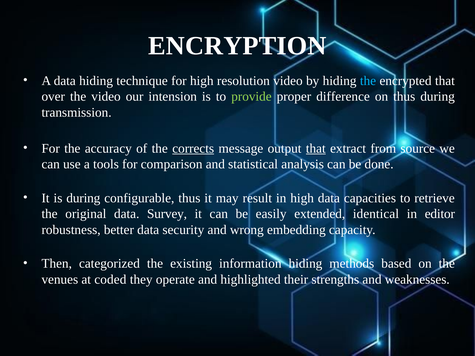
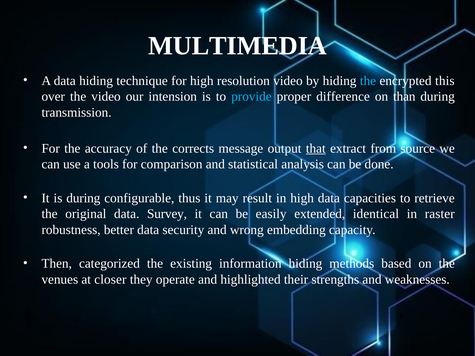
ENCRYPTION: ENCRYPTION -> MULTIMEDIA
encrypted that: that -> this
provide colour: light green -> light blue
on thus: thus -> than
corrects underline: present -> none
editor: editor -> raster
coded: coded -> closer
